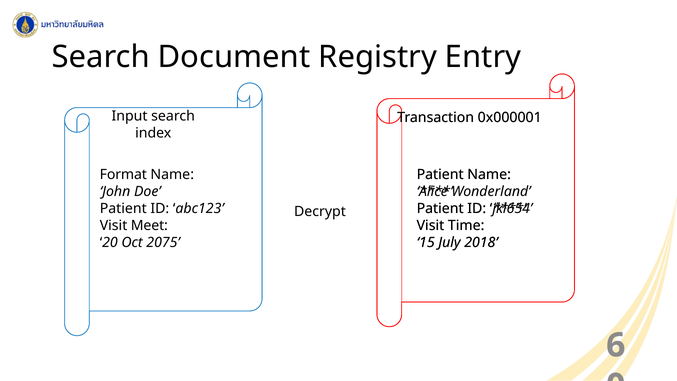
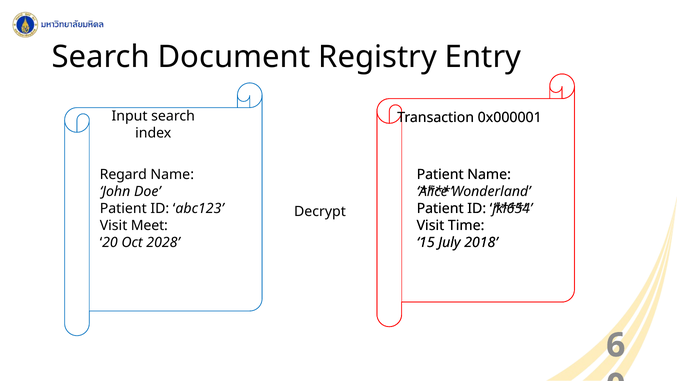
Format: Format -> Regard
2075: 2075 -> 2028
